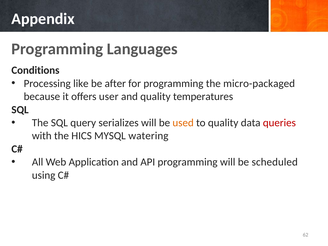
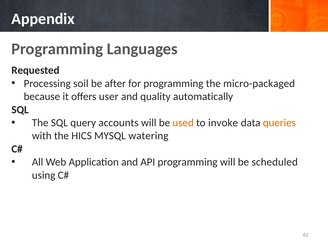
Conditions: Conditions -> Requested
like: like -> soil
temperatures: temperatures -> automatically
serializes: serializes -> accounts
to quality: quality -> invoke
queries colour: red -> orange
